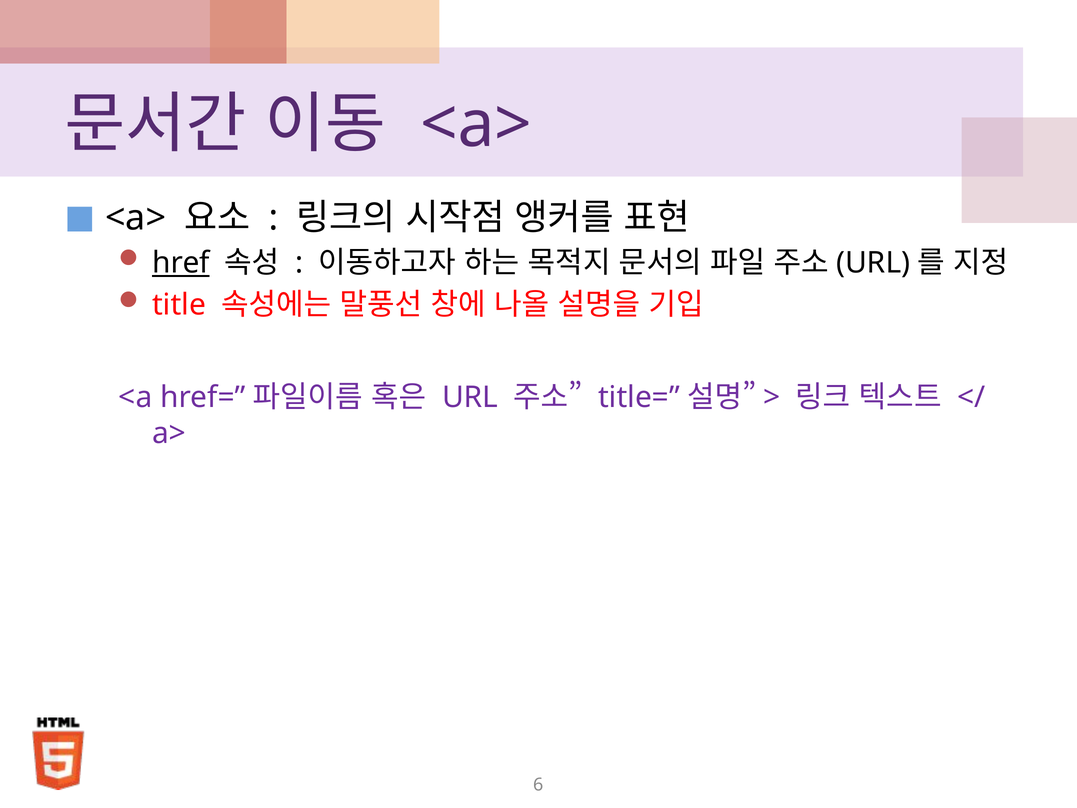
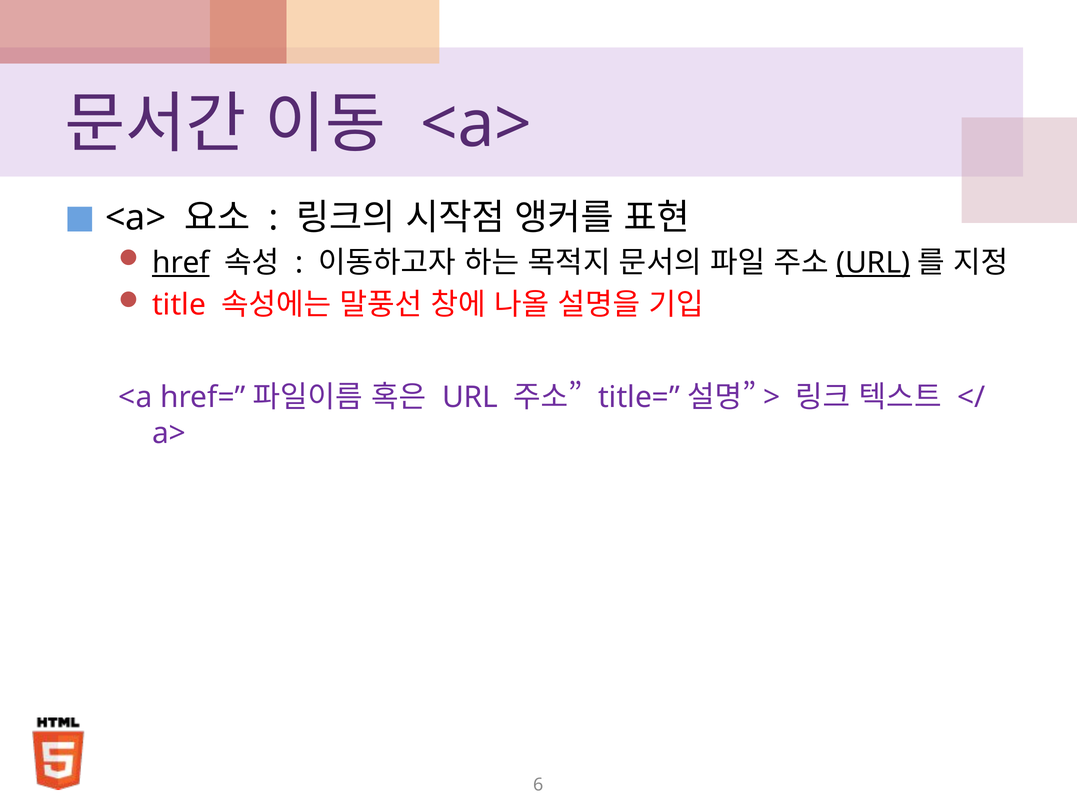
URL at (873, 263) underline: none -> present
